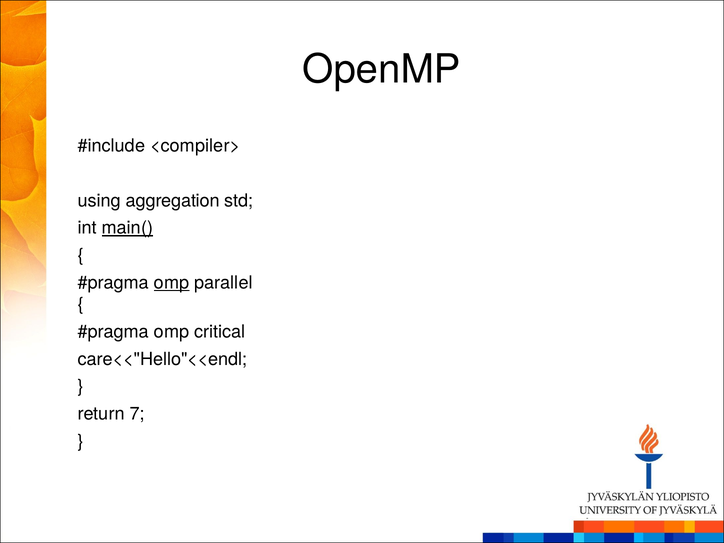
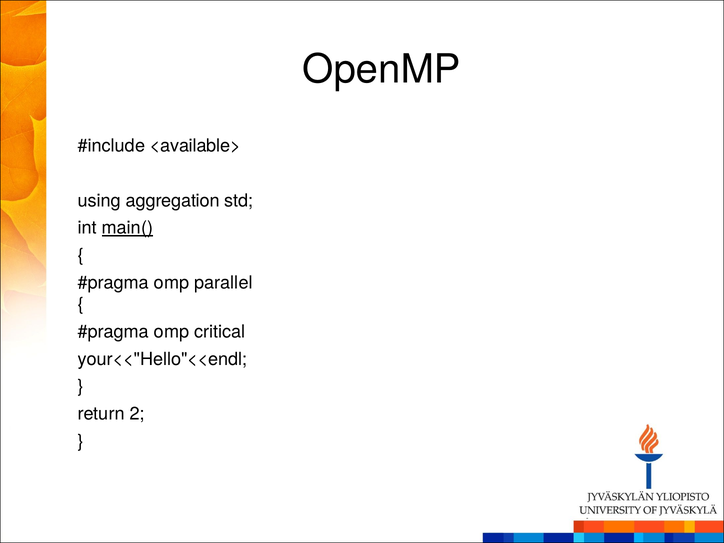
<compiler>: <compiler> -> <available>
omp at (172, 283) underline: present -> none
care<<"Hello"<<endl: care<<"Hello"<<endl -> your<<"Hello"<<endl
7: 7 -> 2
